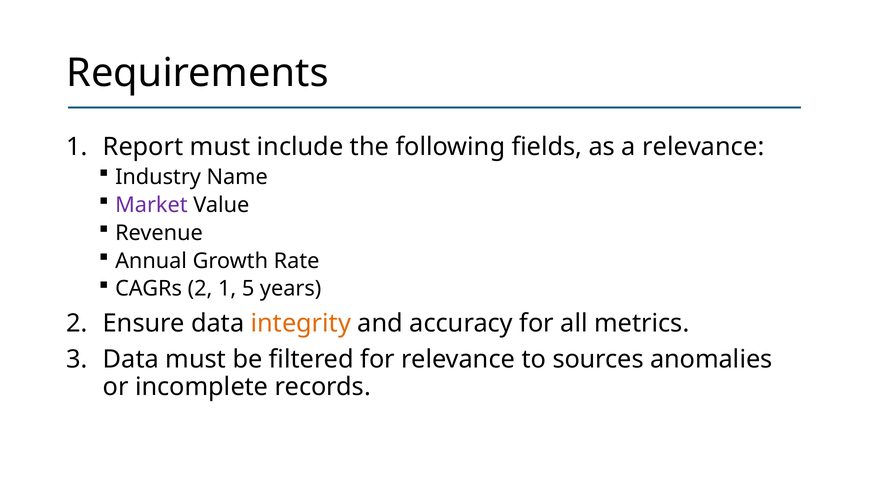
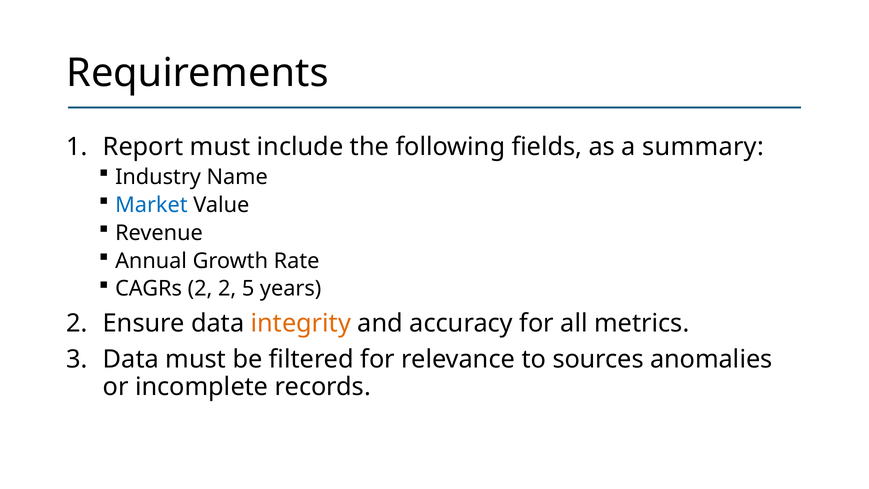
a relevance: relevance -> summary
Market colour: purple -> blue
2 1: 1 -> 2
